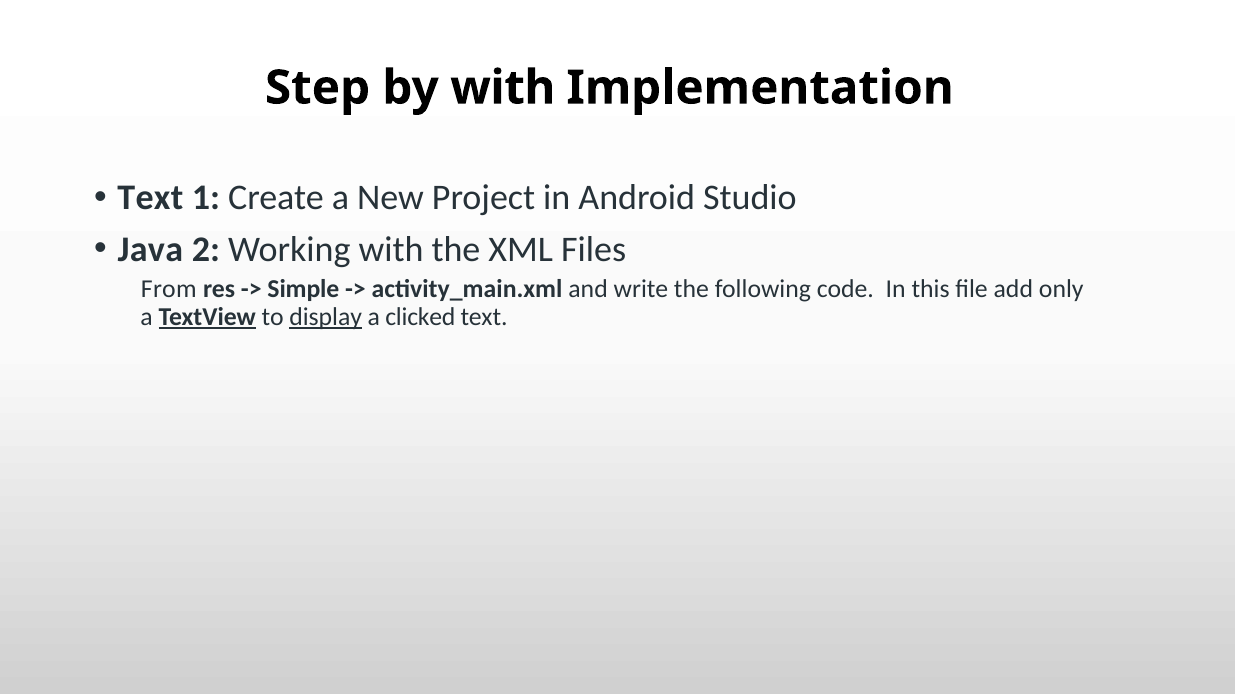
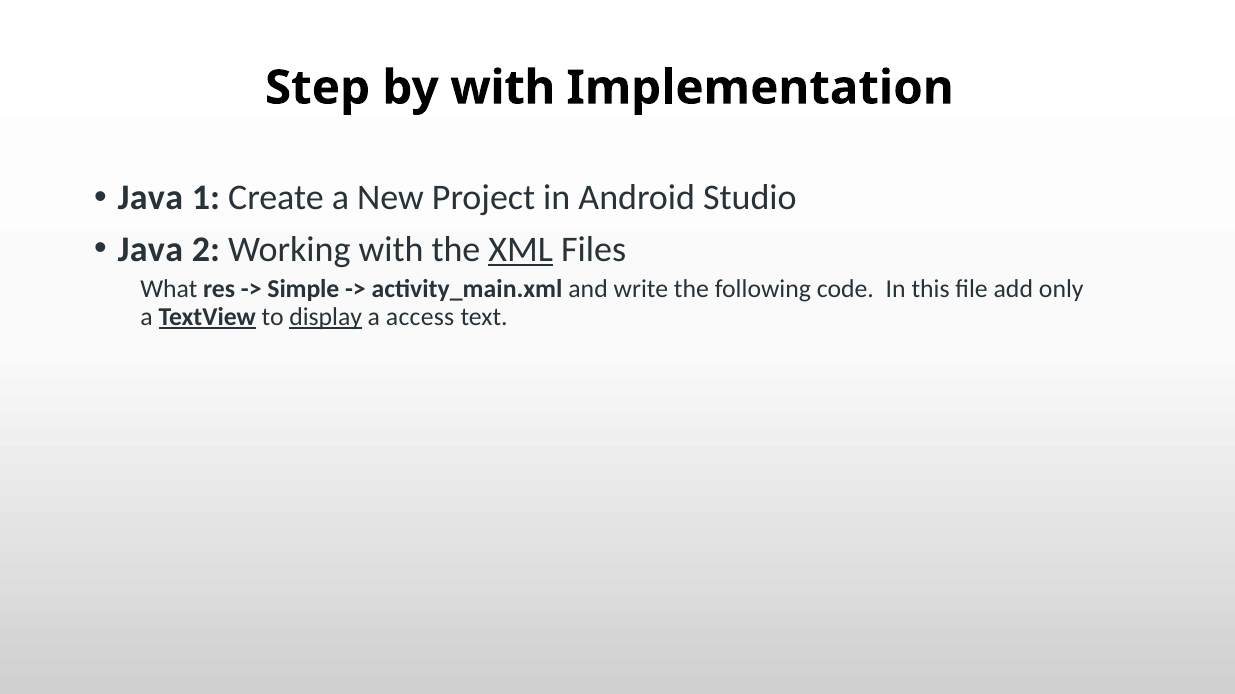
Text at (150, 198): Text -> Java
XML underline: none -> present
From: From -> What
clicked: clicked -> access
